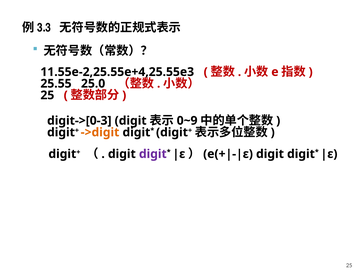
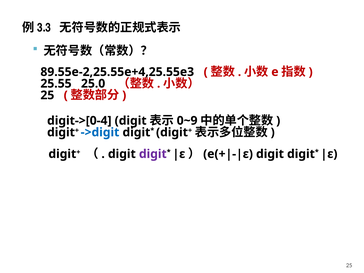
11.55e-2,25.55e+4,25.55e3: 11.55e-2,25.55e+4,25.55e3 -> 89.55e-2,25.55e+4,25.55e3
digit->[0-3: digit->[0-3 -> digit->[0-4
->digit colour: orange -> blue
